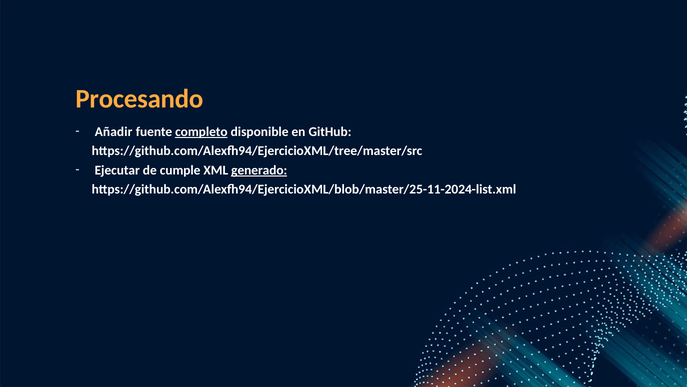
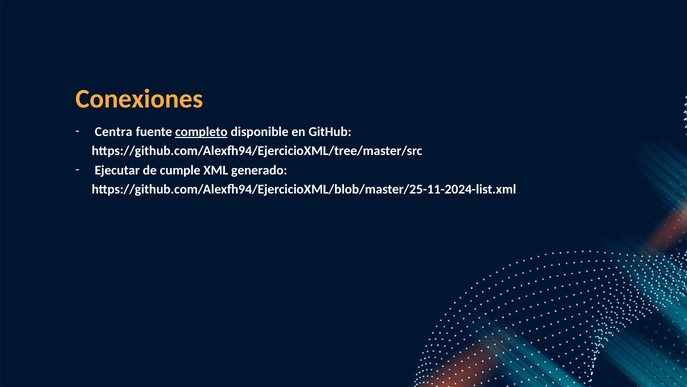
Procesando: Procesando -> Conexiones
Añadir: Añadir -> Centra
generado underline: present -> none
